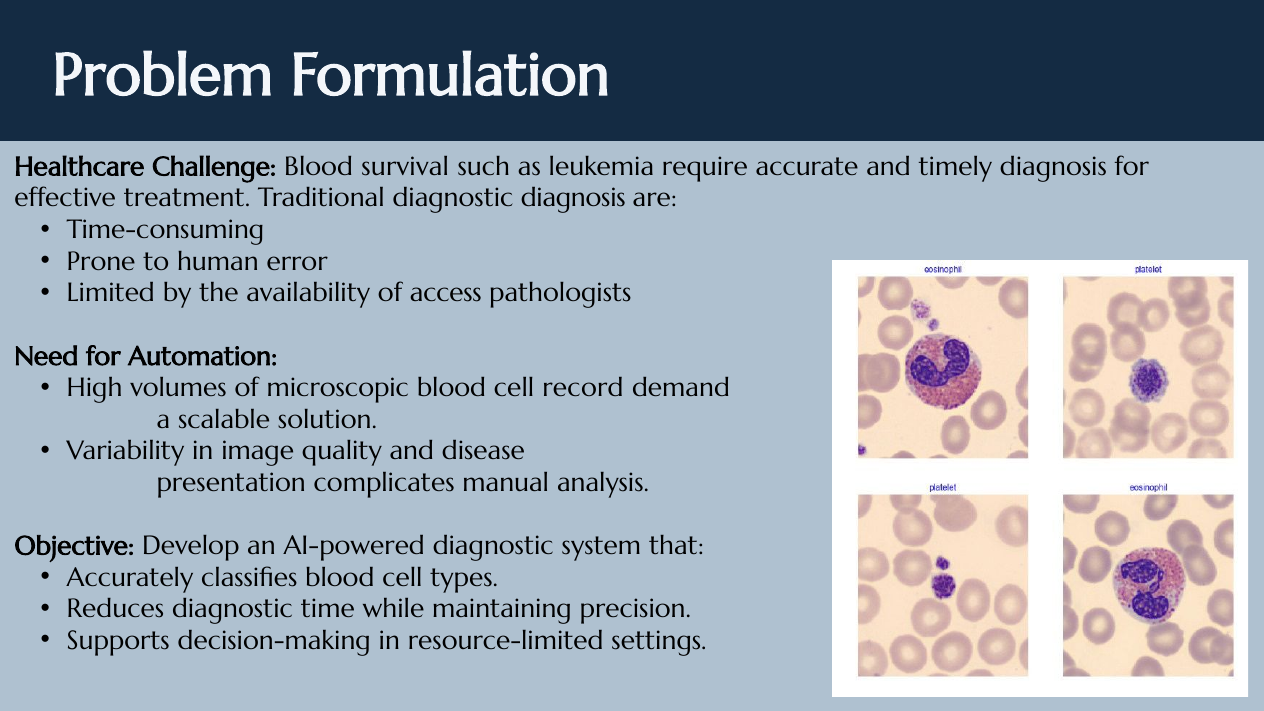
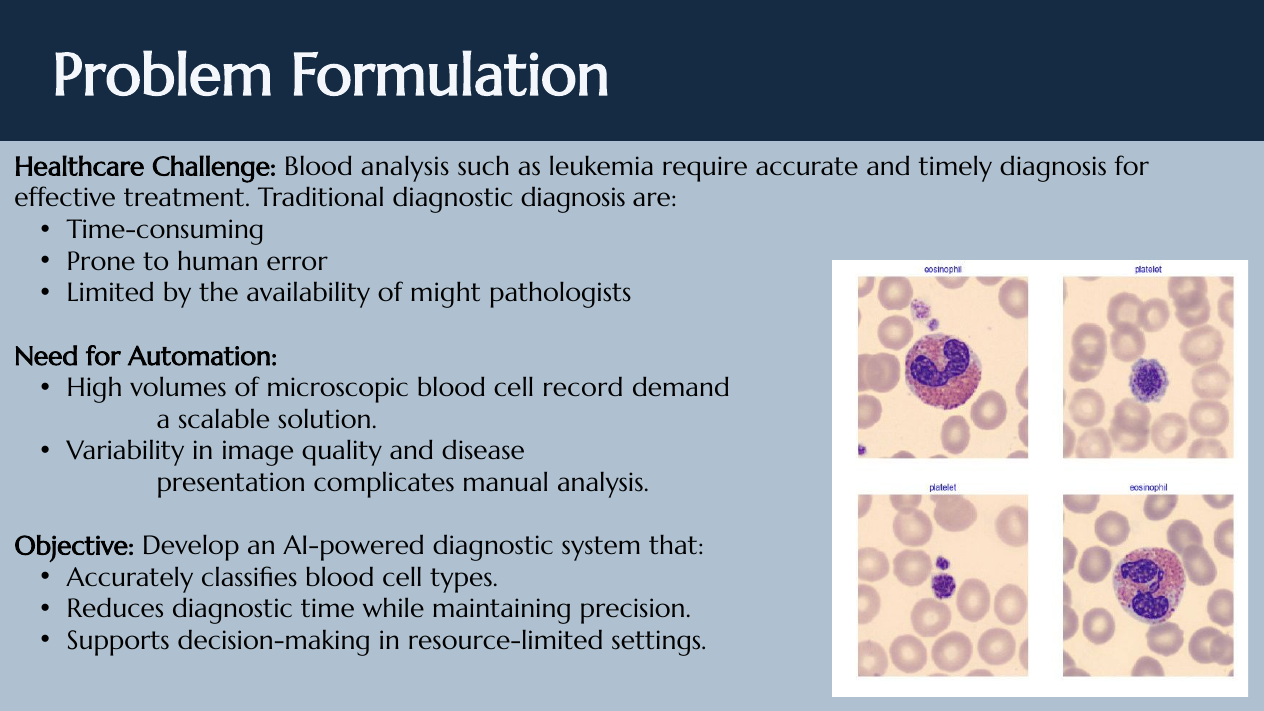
Blood survival: survival -> analysis
access: access -> might
